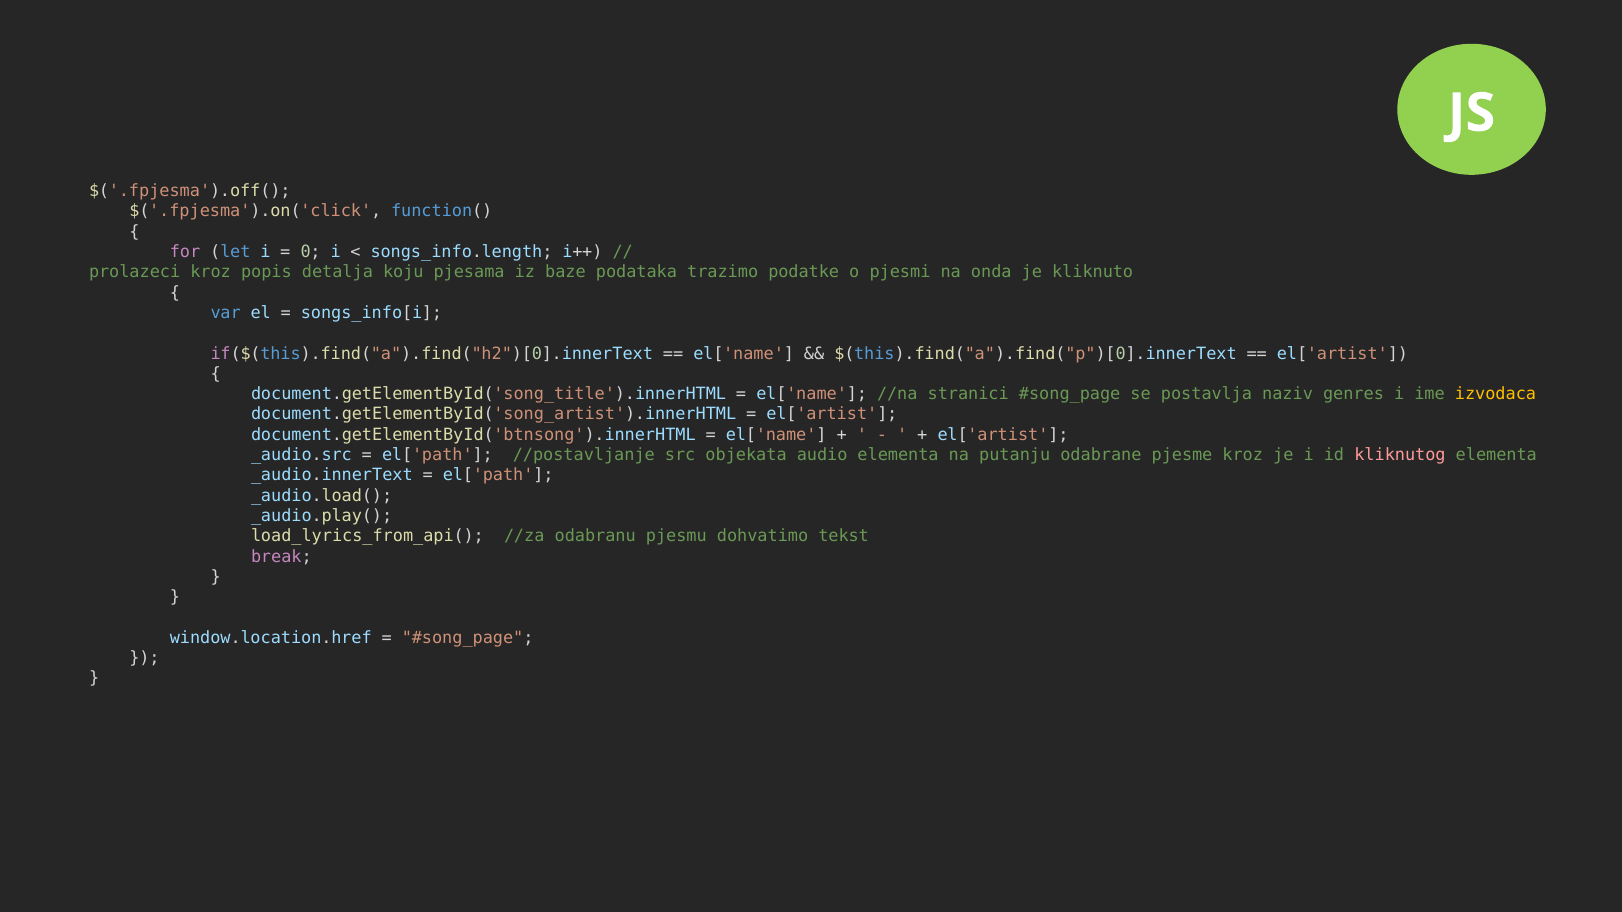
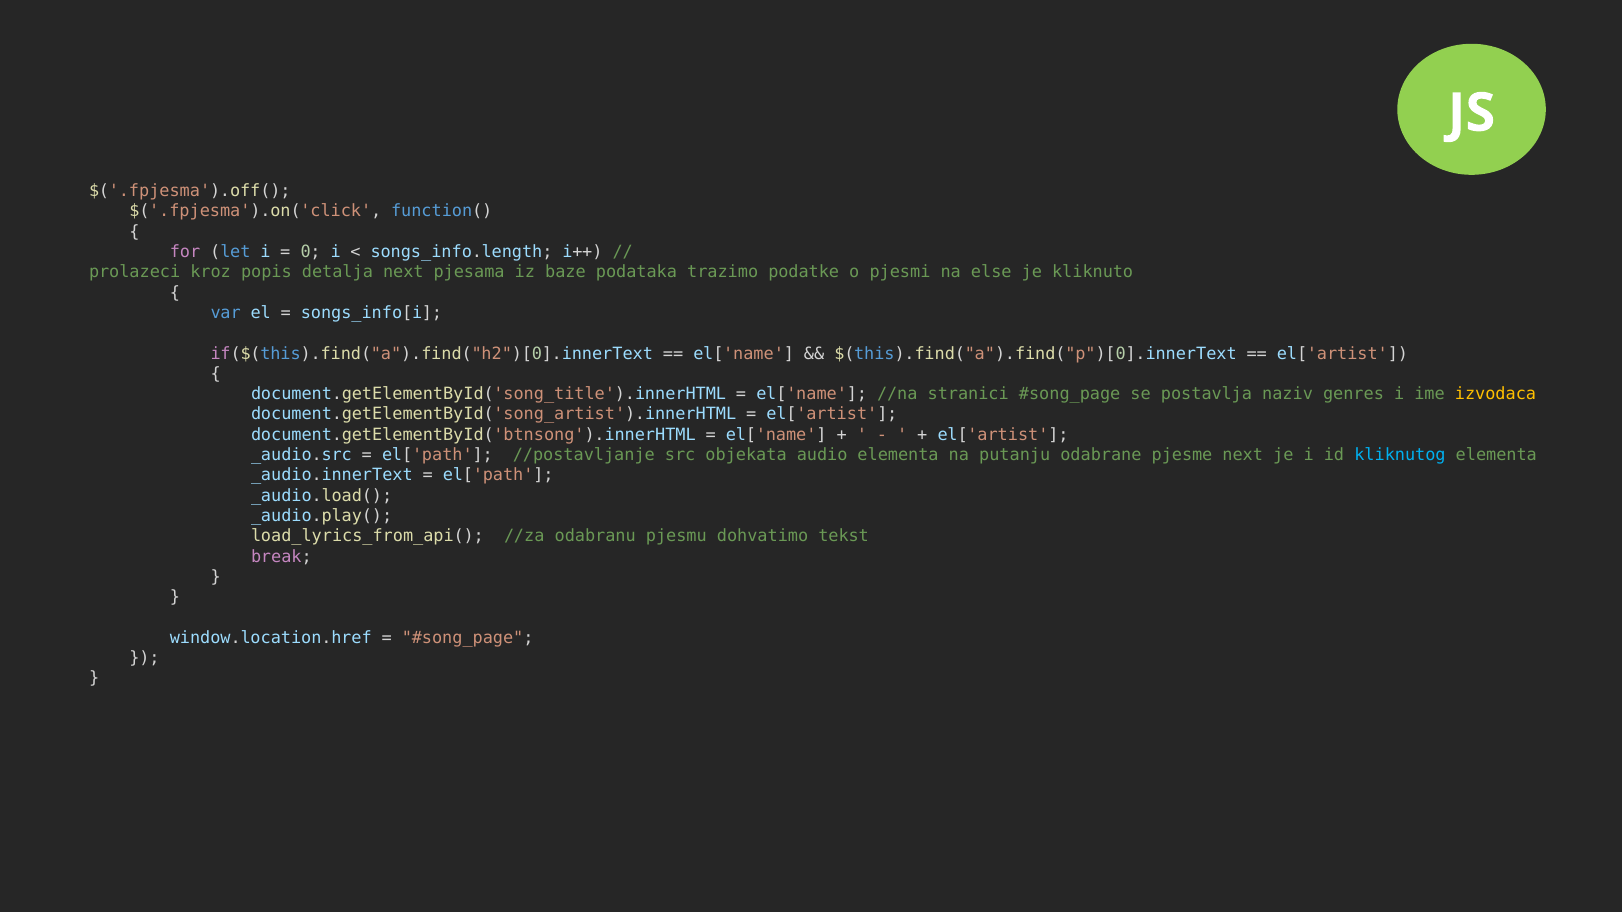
detalja koju: koju -> next
onda: onda -> else
pjesme kroz: kroz -> next
kliknutog colour: pink -> light blue
